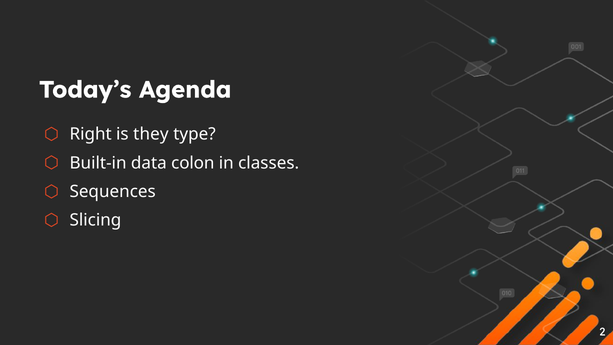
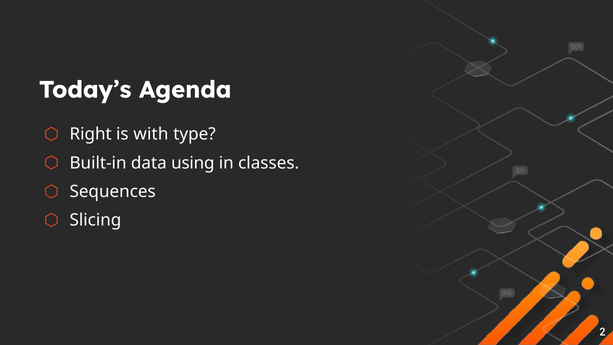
they: they -> with
colon: colon -> using
